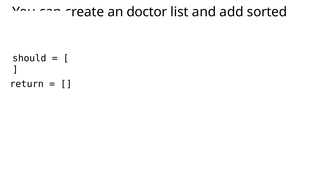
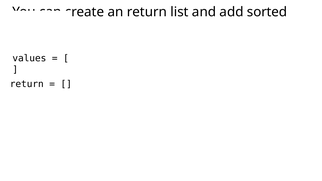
an doctor: doctor -> return
should: should -> values
